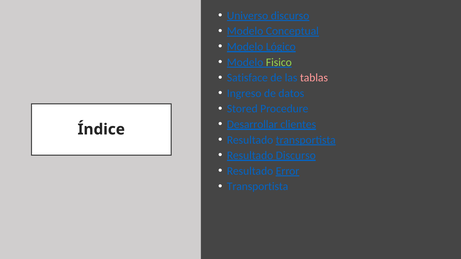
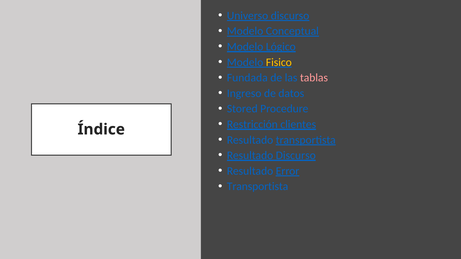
Fisico colour: light green -> yellow
Satisface: Satisface -> Fundada
Desarrollar: Desarrollar -> Restricción
